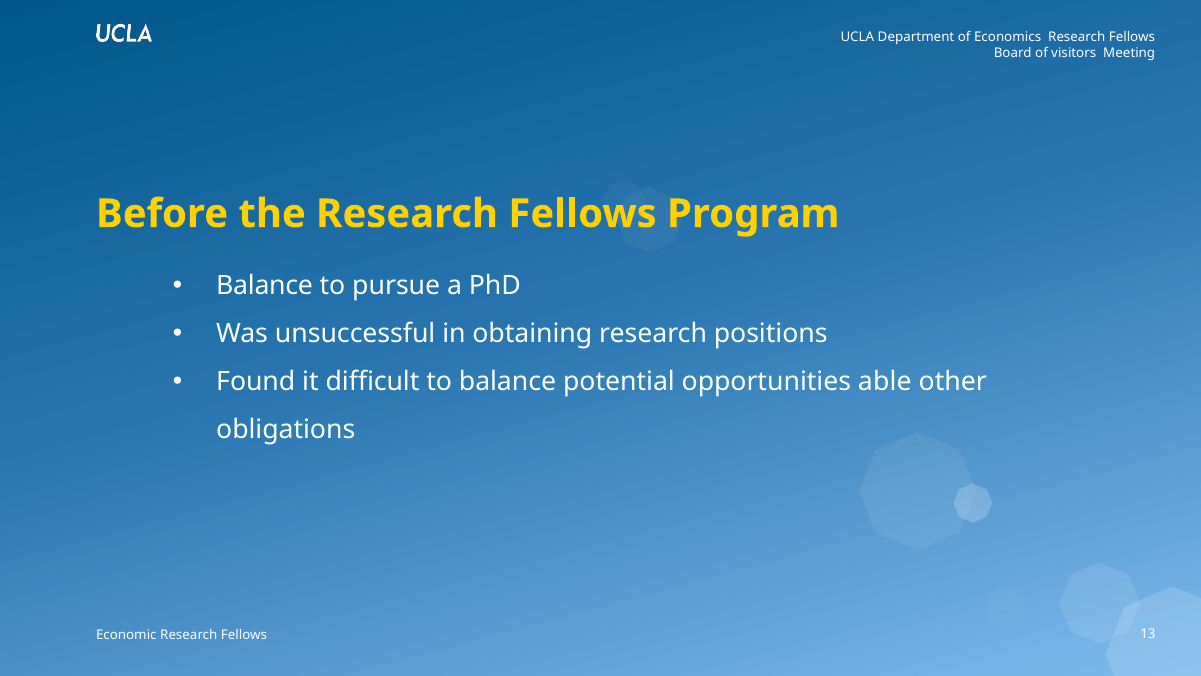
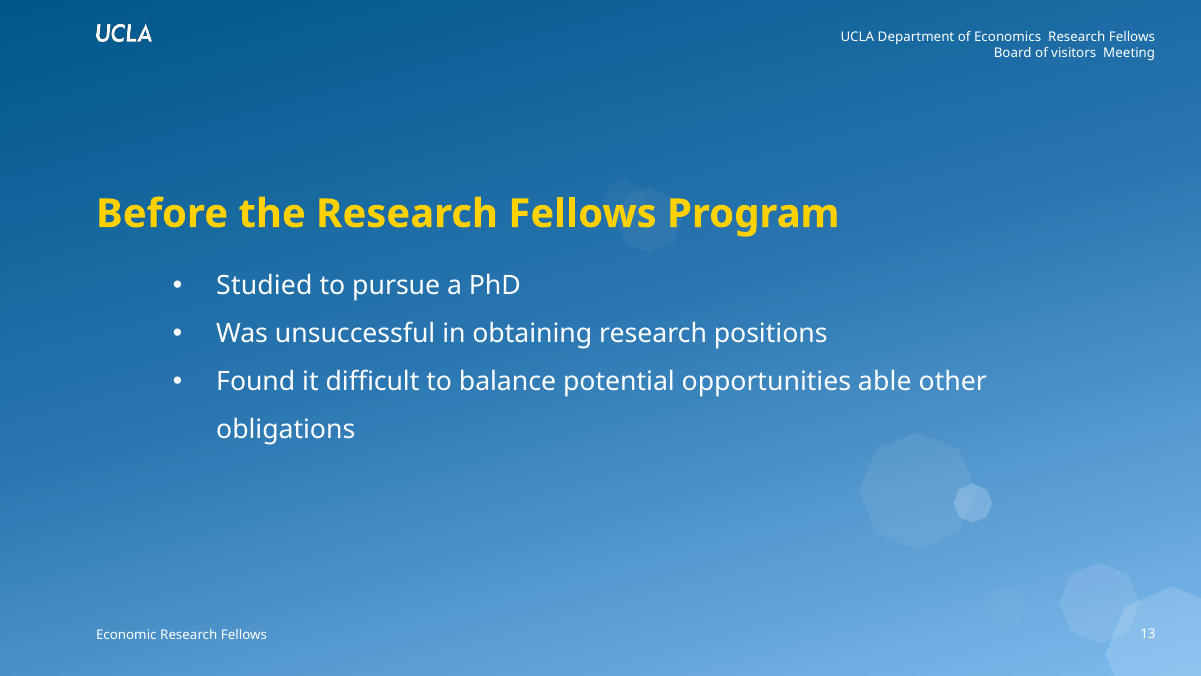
Balance at (265, 286): Balance -> Studied
